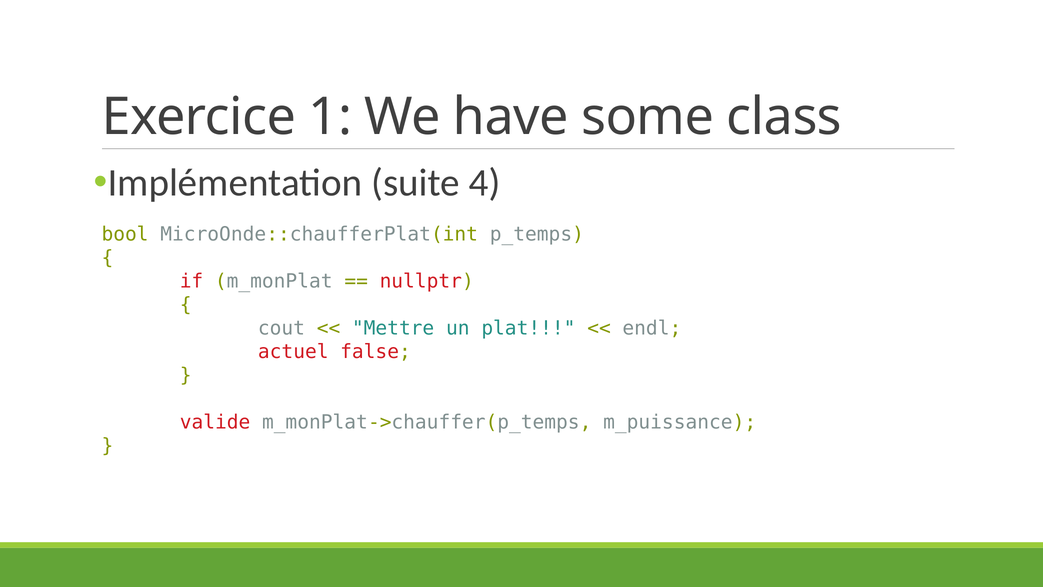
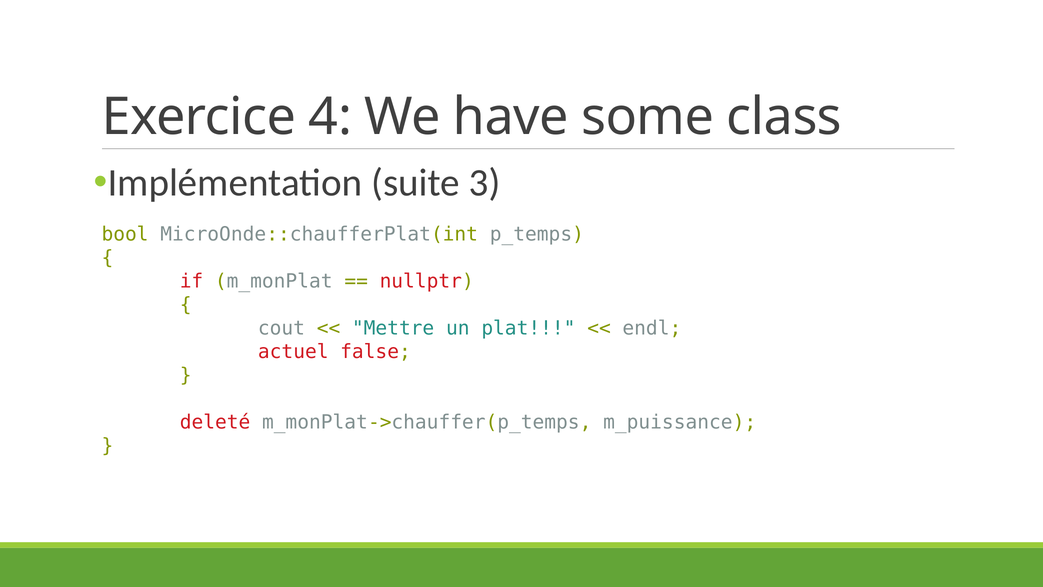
1: 1 -> 4
4: 4 -> 3
valide: valide -> deleté
